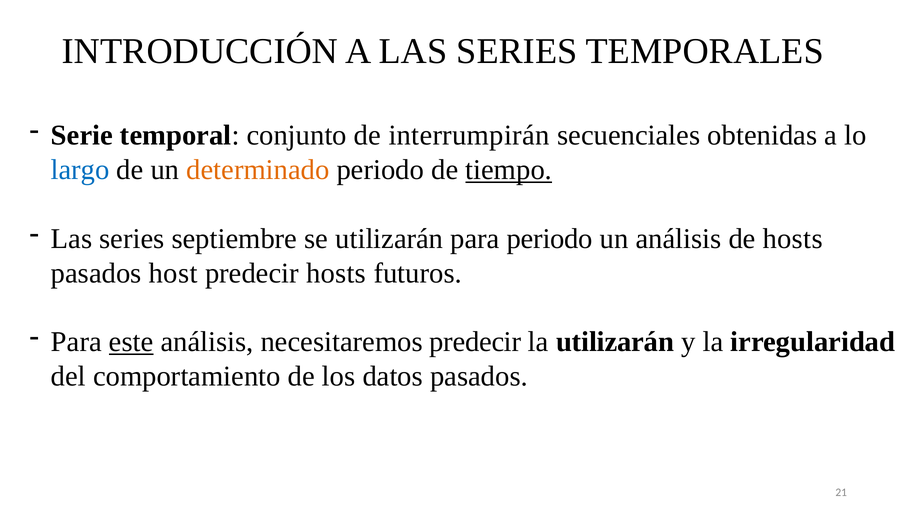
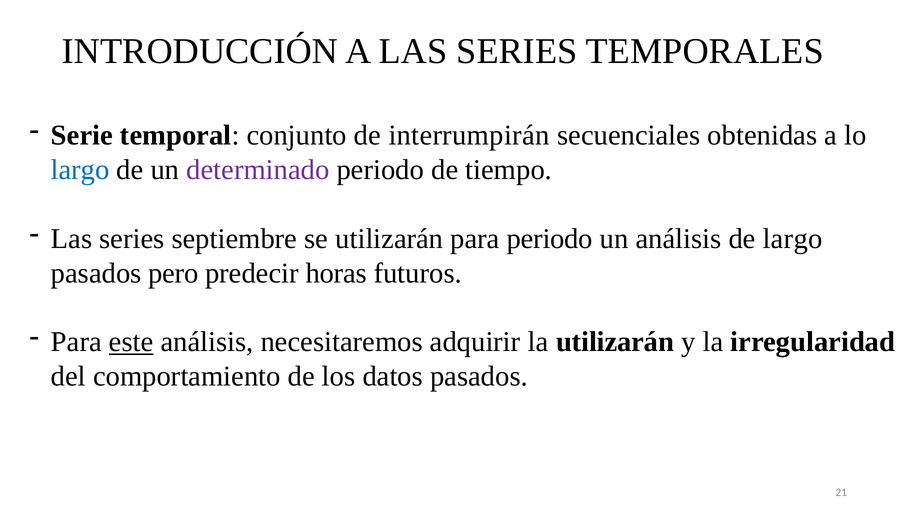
determinado colour: orange -> purple
tiempo underline: present -> none
de hosts: hosts -> largo
host: host -> pero
predecir hosts: hosts -> horas
necesitaremos predecir: predecir -> adquirir
